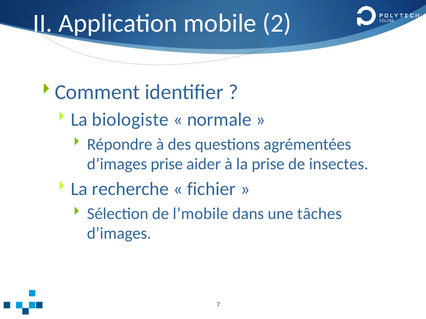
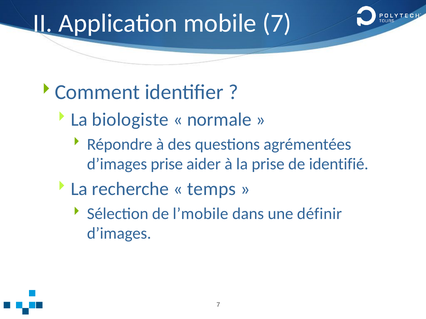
mobile 2: 2 -> 7
insectes: insectes -> identifié
fichier: fichier -> temps
tâches: tâches -> définir
